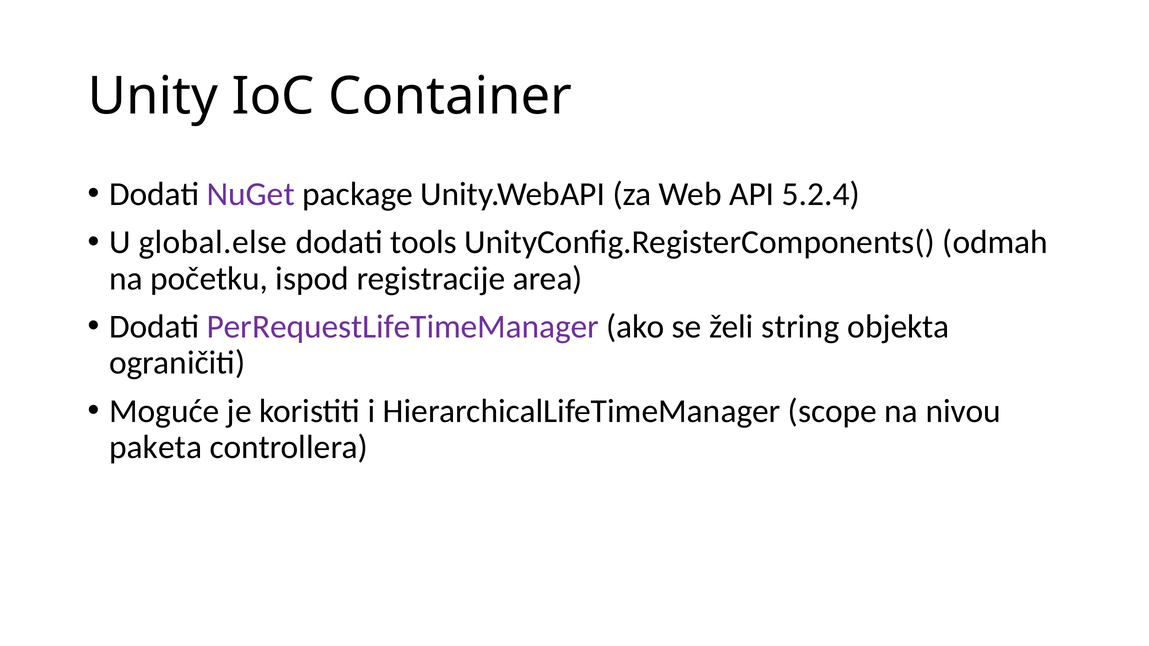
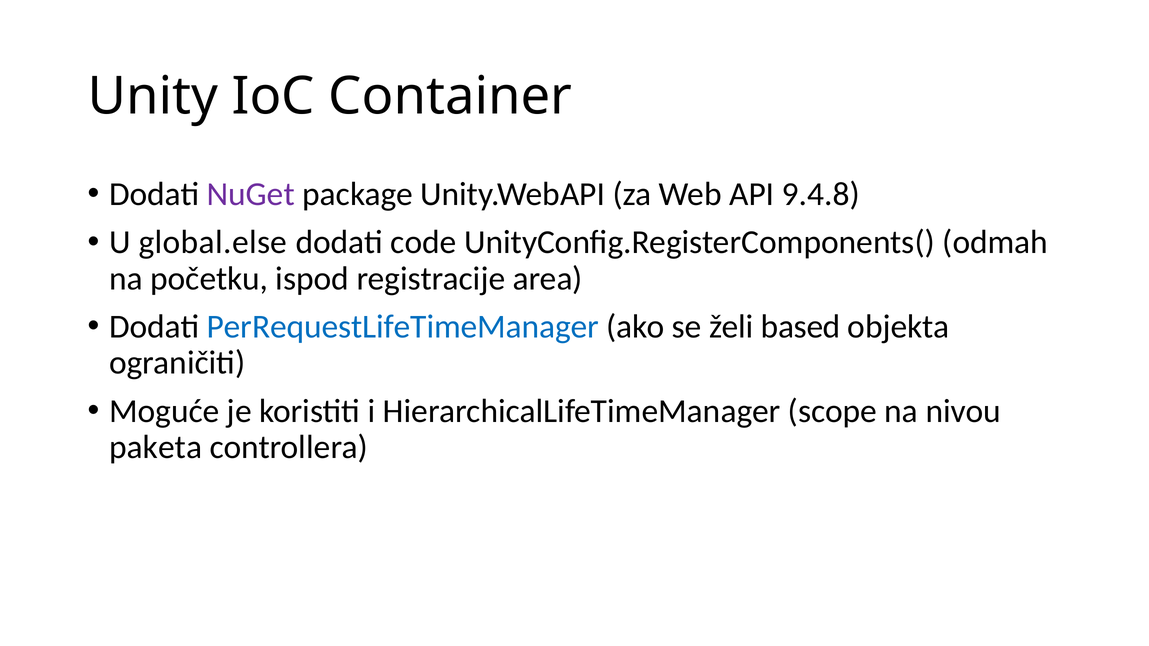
5.2.4: 5.2.4 -> 9.4.8
tools: tools -> code
PerRequestLifeTimeManager colour: purple -> blue
string: string -> based
